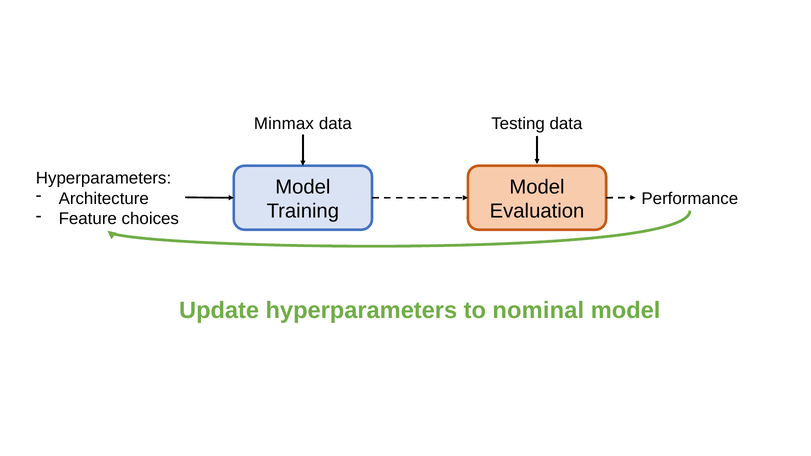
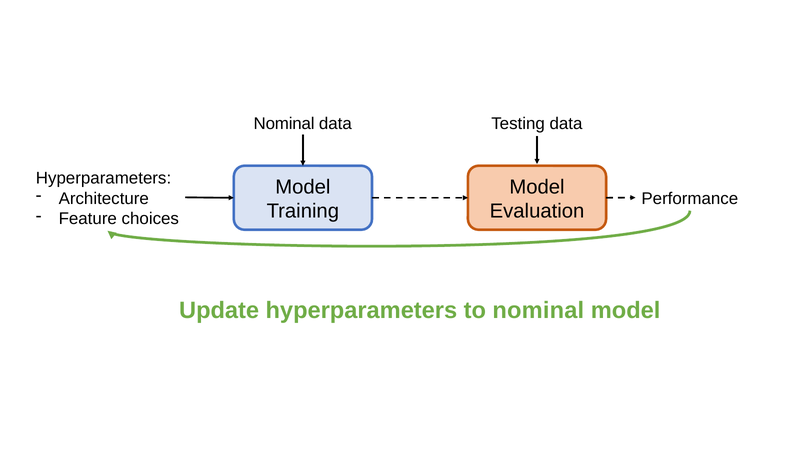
Minmax at (284, 124): Minmax -> Nominal
